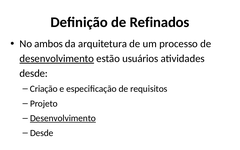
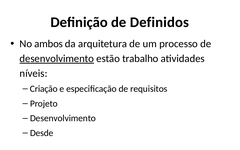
Refinados: Refinados -> Definidos
usuários: usuários -> trabalho
desde at (34, 73): desde -> níveis
Desenvolvimento at (63, 118) underline: present -> none
